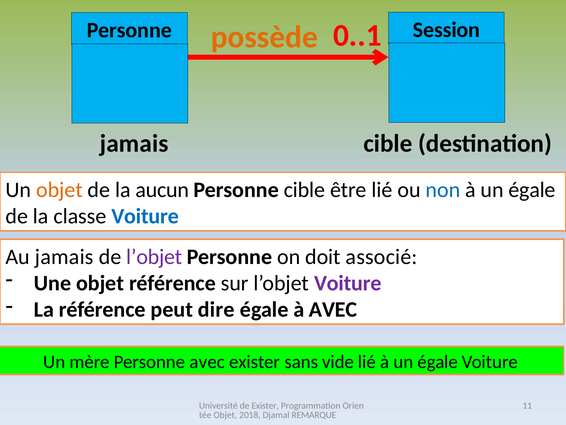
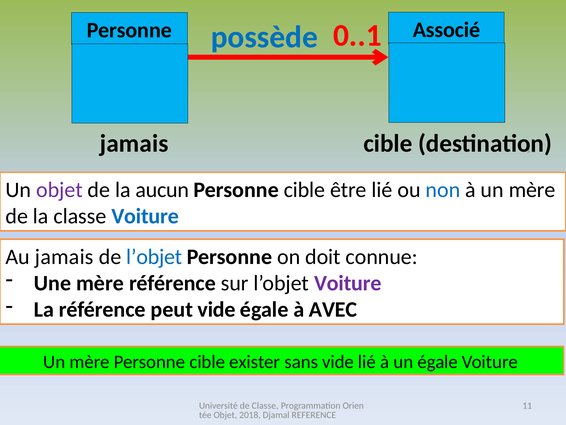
Session: Session -> Associé
possède colour: orange -> blue
objet at (59, 190) colour: orange -> purple
égale at (532, 190): égale -> mère
l’objet at (154, 257) colour: purple -> blue
associé: associé -> connue
Une objet: objet -> mère
peut dire: dire -> vide
avec at (207, 361): avec -> cible
de Exister: Exister -> Classe
REMARQUE: REMARQUE -> REFERENCE
